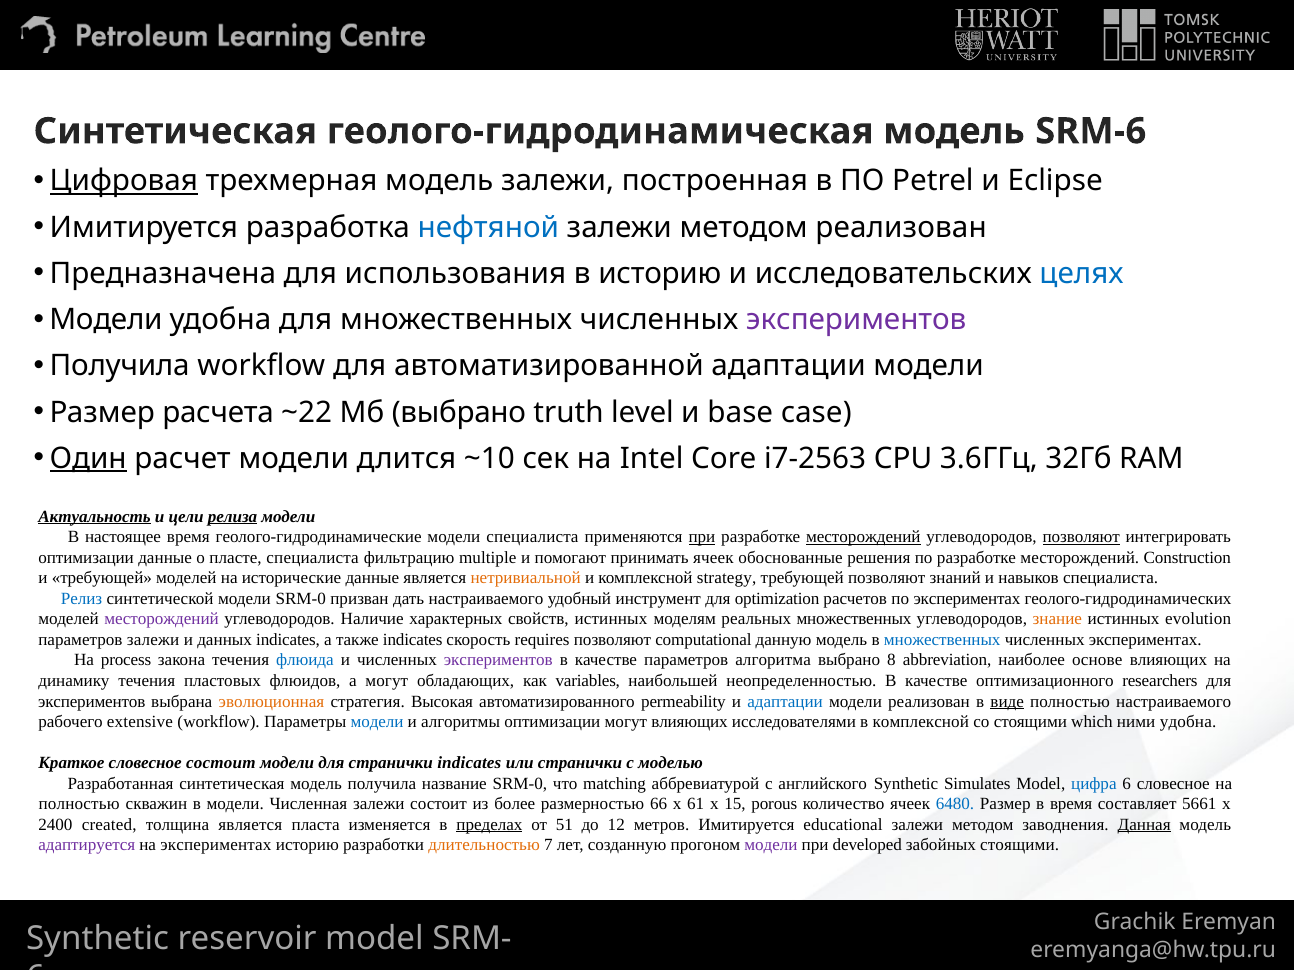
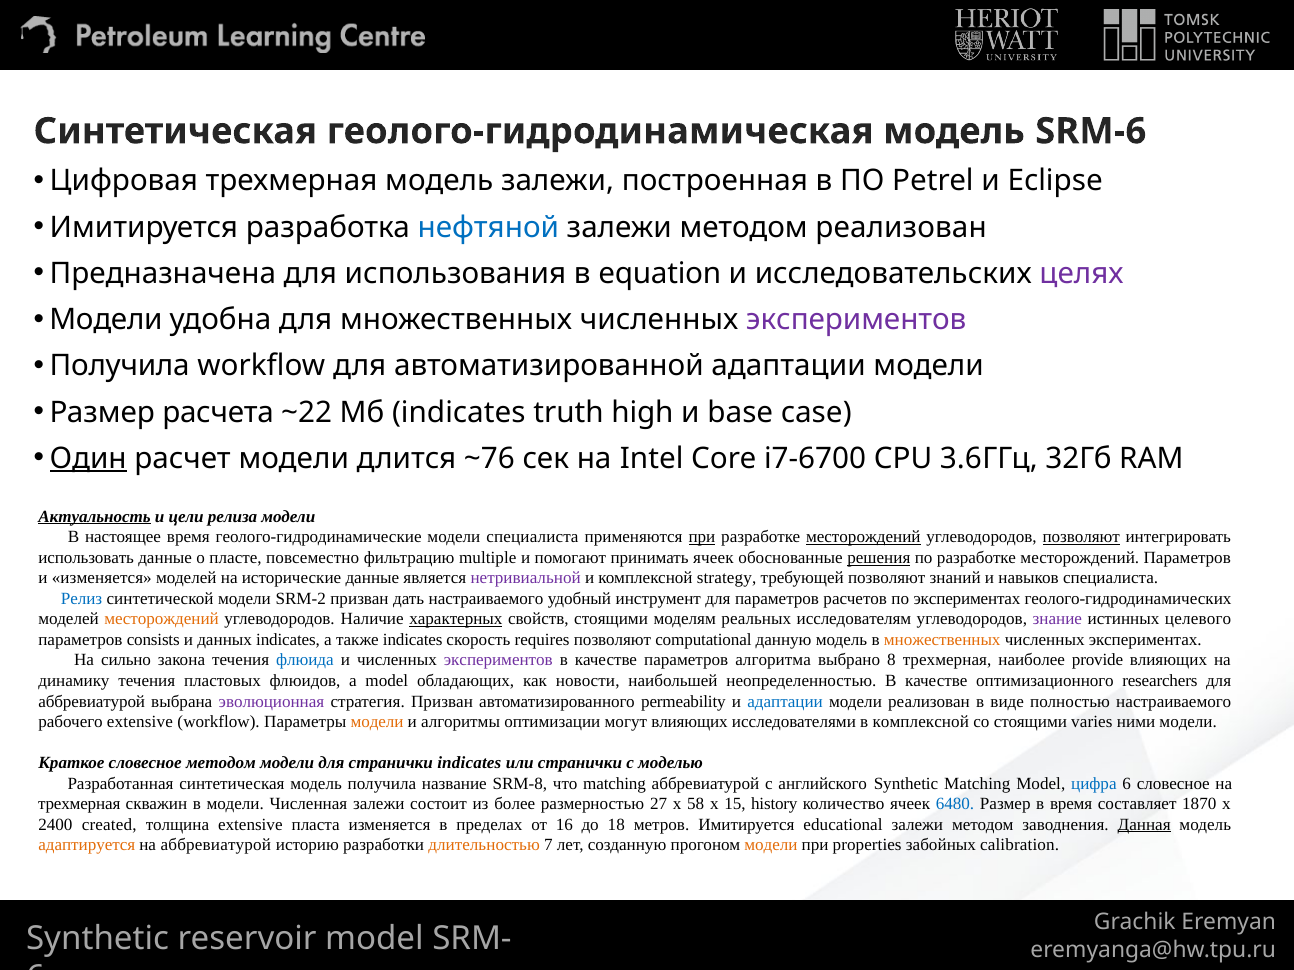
Цифровая underline: present -> none
в историю: историю -> equation
целях colour: blue -> purple
Мб выбрано: выбрано -> indicates
level: level -> high
~10: ~10 -> ~76
i7-2563: i7-2563 -> i7-6700
релиза underline: present -> none
оптимизации at (86, 558): оптимизации -> использовать
пласте специалиста: специалиста -> повсеместно
решения underline: none -> present
месторождений Construction: Construction -> Параметров
и требующей: требующей -> изменяется
нетривиальной colour: orange -> purple
модели SRM-0: SRM-0 -> SRM-2
для optimization: optimization -> параметров
месторождений at (162, 620) colour: purple -> orange
характерных underline: none -> present
свойств истинных: истинных -> стоящими
реальных множественных: множественных -> исследователям
знание colour: orange -> purple
evolution: evolution -> целевого
параметров залежи: залежи -> consists
множественных at (942, 640) colour: blue -> orange
process: process -> сильно
8 abbreviation: abbreviation -> трехмерная
основе: основе -> provide
а могут: могут -> model
variables: variables -> новости
экспериментов at (92, 702): экспериментов -> аббревиатурой
эволюционная colour: orange -> purple
стратегия Высокая: Высокая -> Призван
виде underline: present -> none
модели at (377, 722) colour: blue -> orange
which: which -> varies
ними удобна: удобна -> модели
словесное состоит: состоит -> методом
название SRM-0: SRM-0 -> SRM-8
Synthetic Simulates: Simulates -> Matching
полностью at (79, 804): полностью -> трехмерная
66: 66 -> 27
61: 61 -> 58
porous: porous -> history
5661: 5661 -> 1870
толщина является: является -> extensive
пределах underline: present -> none
51: 51 -> 16
12: 12 -> 18
адаптируется colour: purple -> orange
на экспериментах: экспериментах -> аббревиатурой
модели at (771, 846) colour: purple -> orange
developed: developed -> properties
забойных стоящими: стоящими -> calibration
